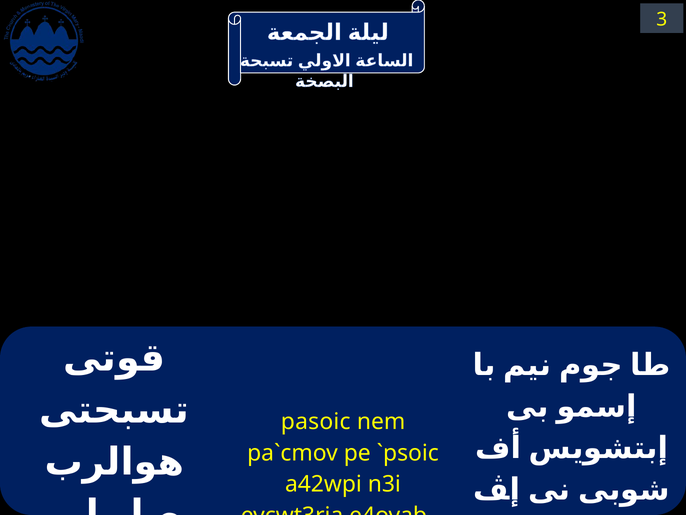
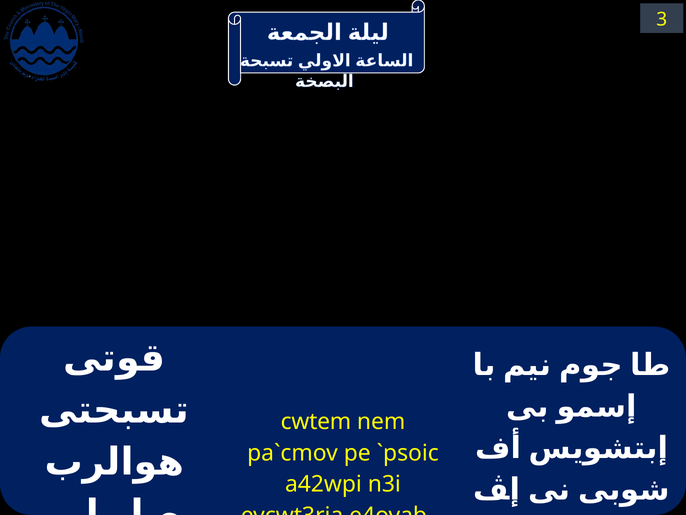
pasoic: pasoic -> cwtem
